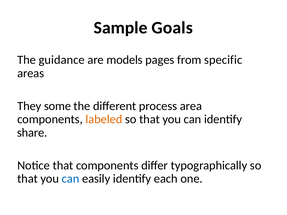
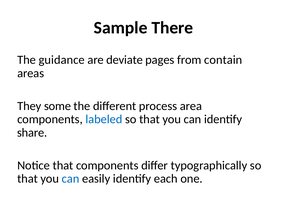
Goals: Goals -> There
models: models -> deviate
specific: specific -> contain
labeled colour: orange -> blue
